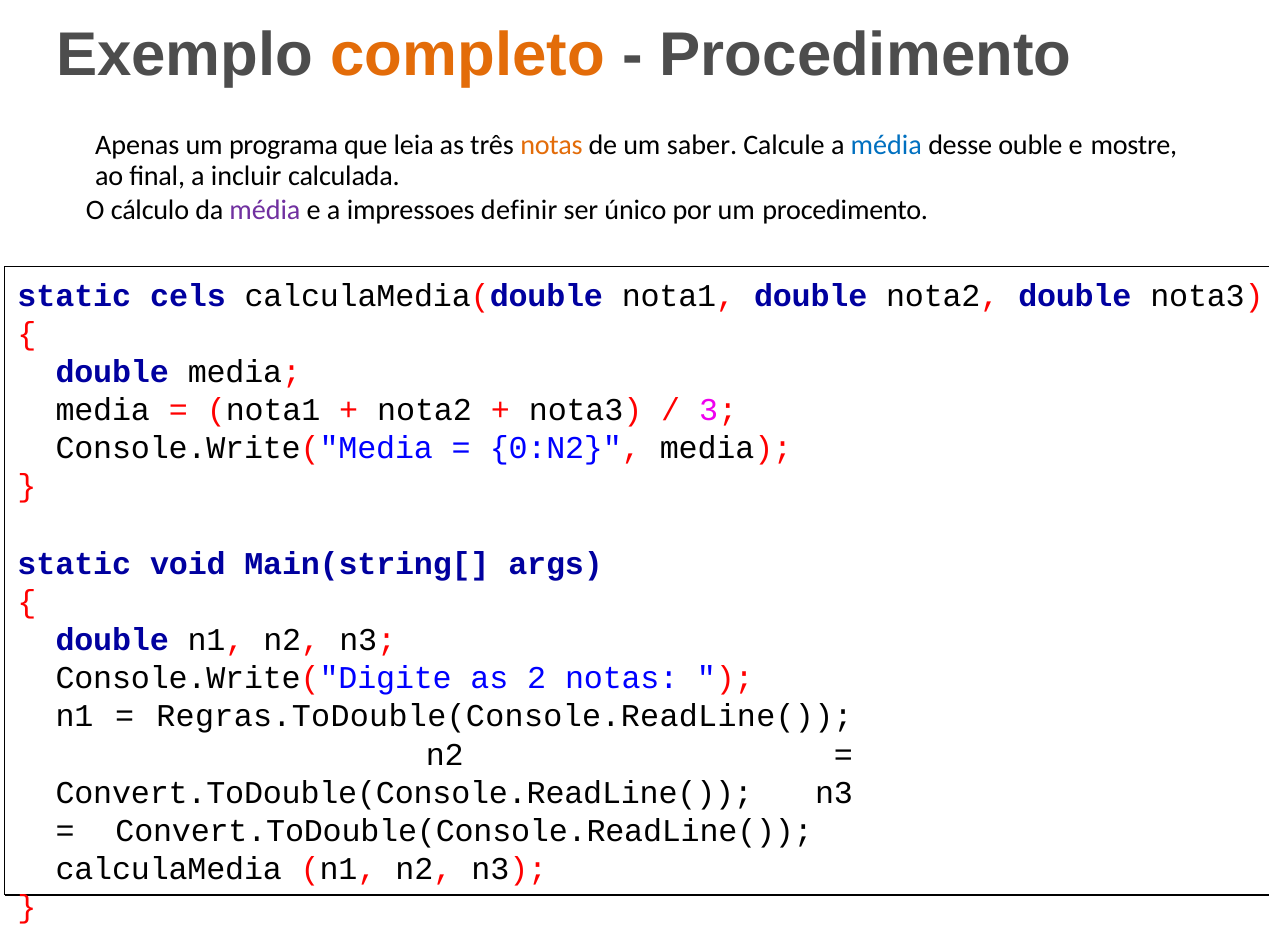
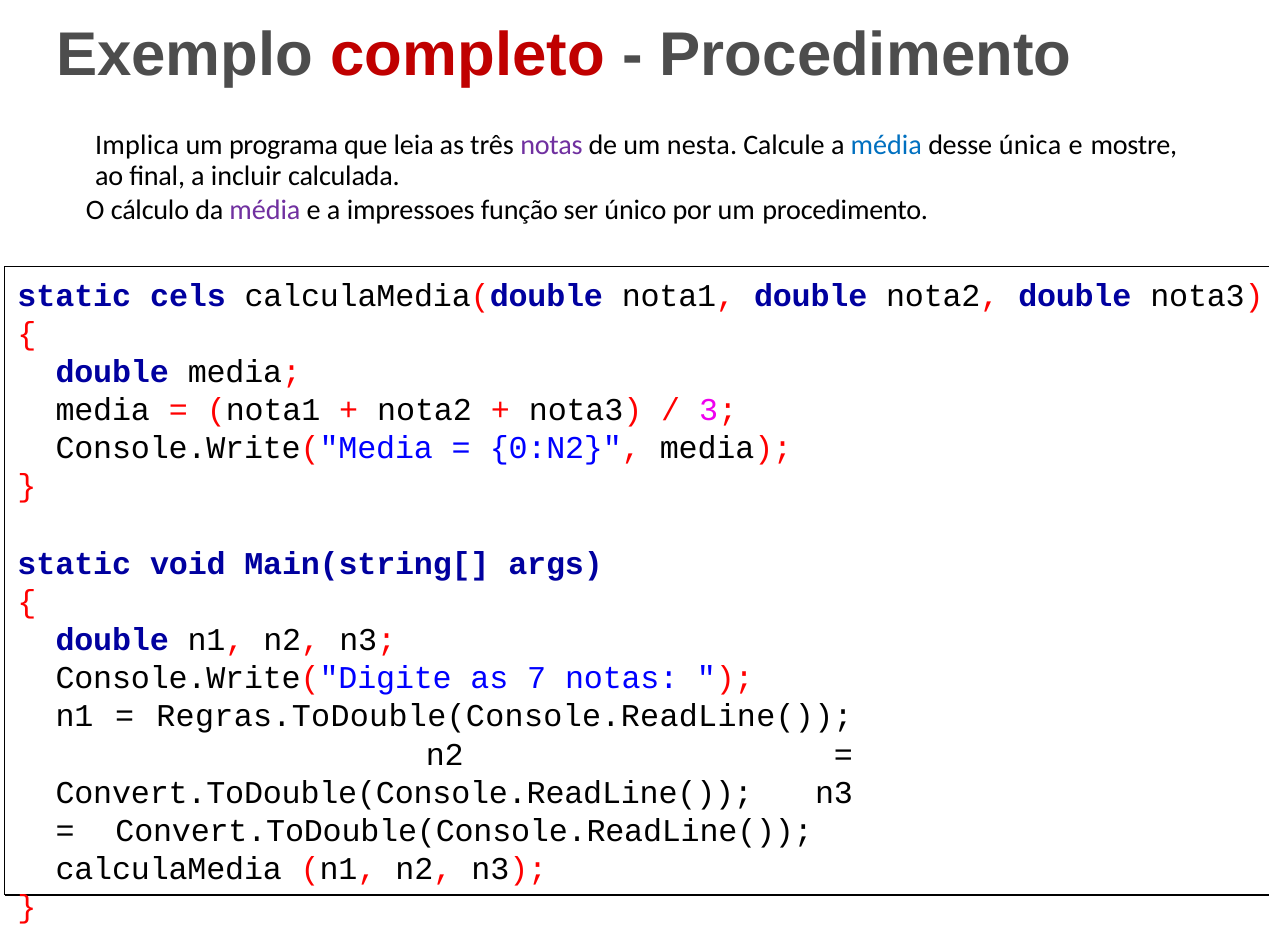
completo colour: orange -> red
Apenas: Apenas -> Implica
notas at (552, 146) colour: orange -> purple
saber: saber -> nesta
ouble: ouble -> única
definir: definir -> função
2: 2 -> 7
